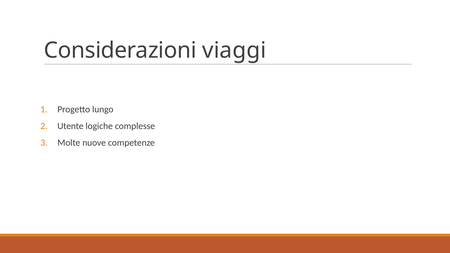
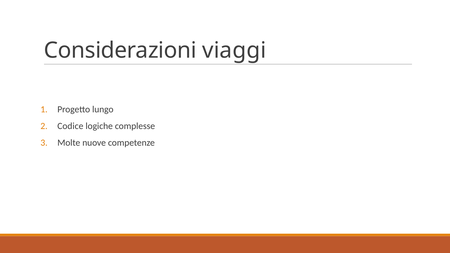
Utente: Utente -> Codice
